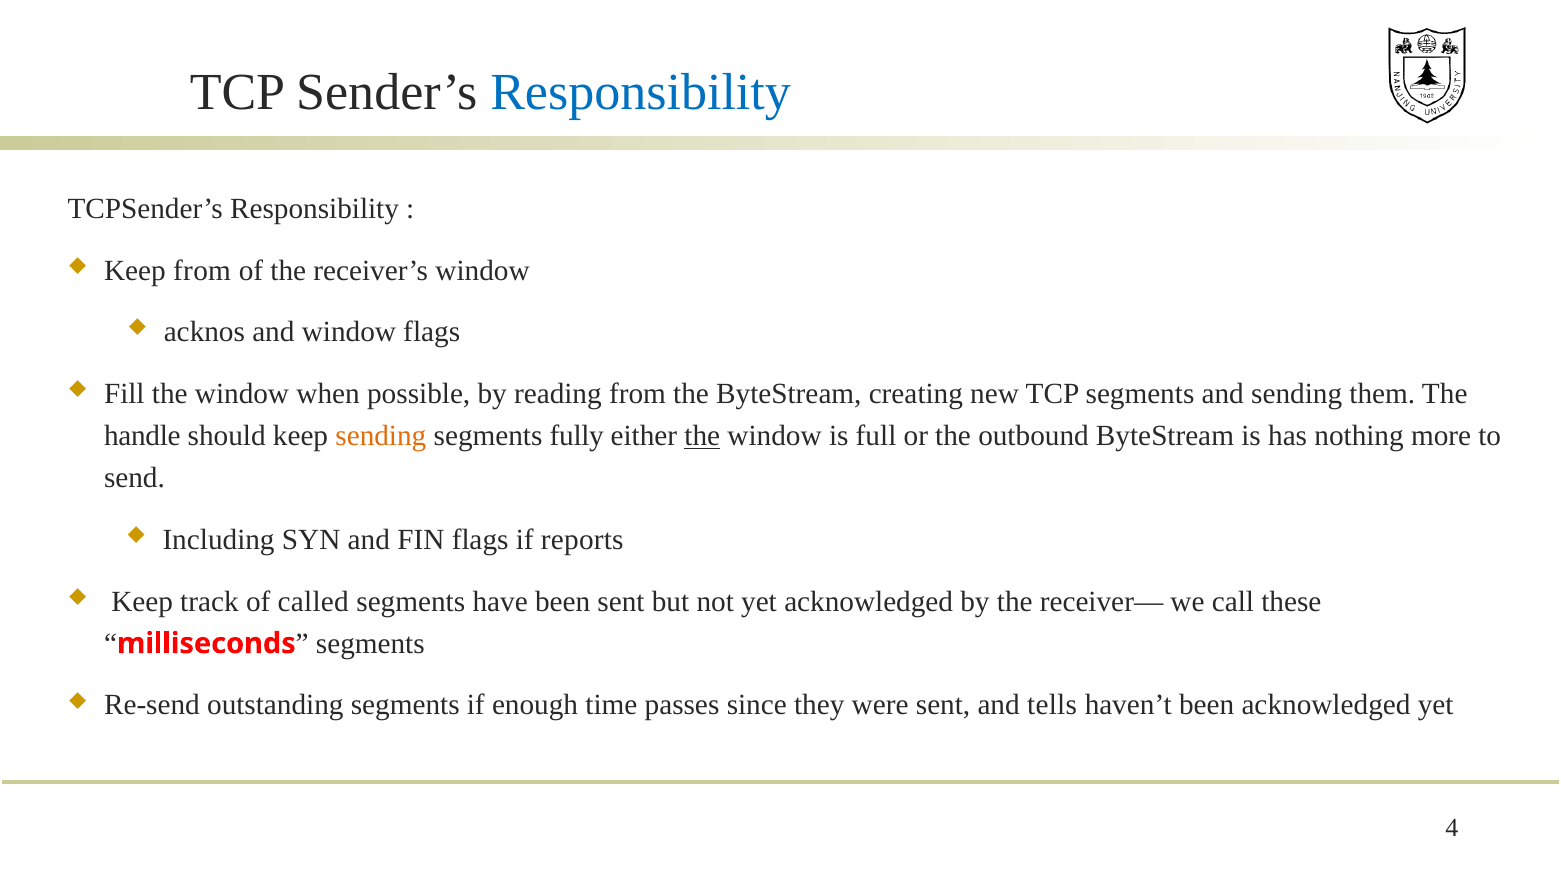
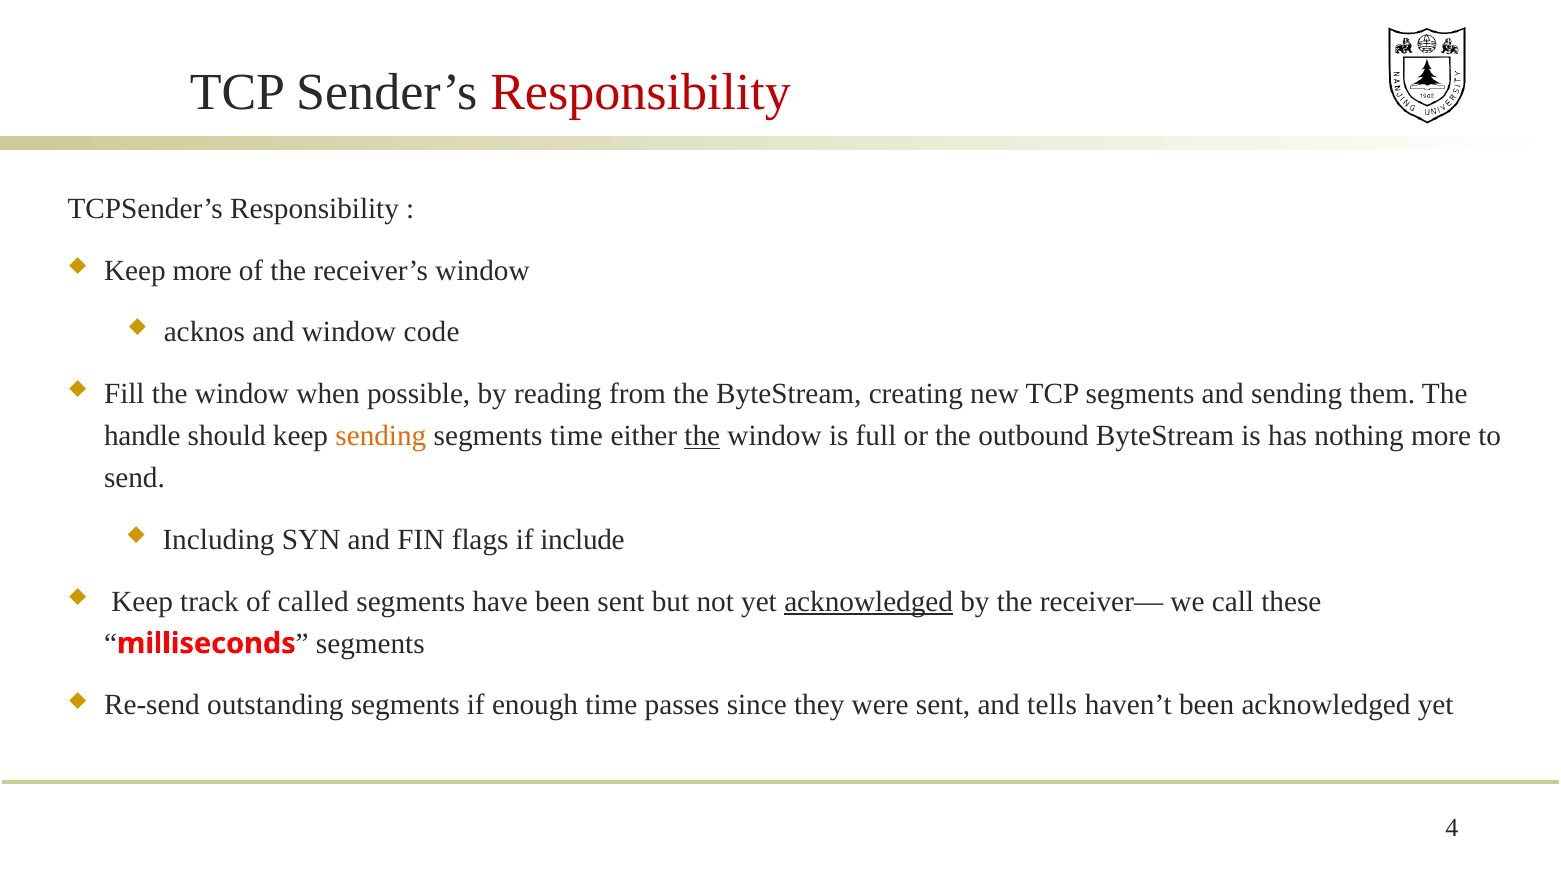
Responsibility at (641, 92) colour: blue -> red
Keep from: from -> more
window flags: flags -> code
segments fully: fully -> time
reports: reports -> include
acknowledged at (869, 601) underline: none -> present
